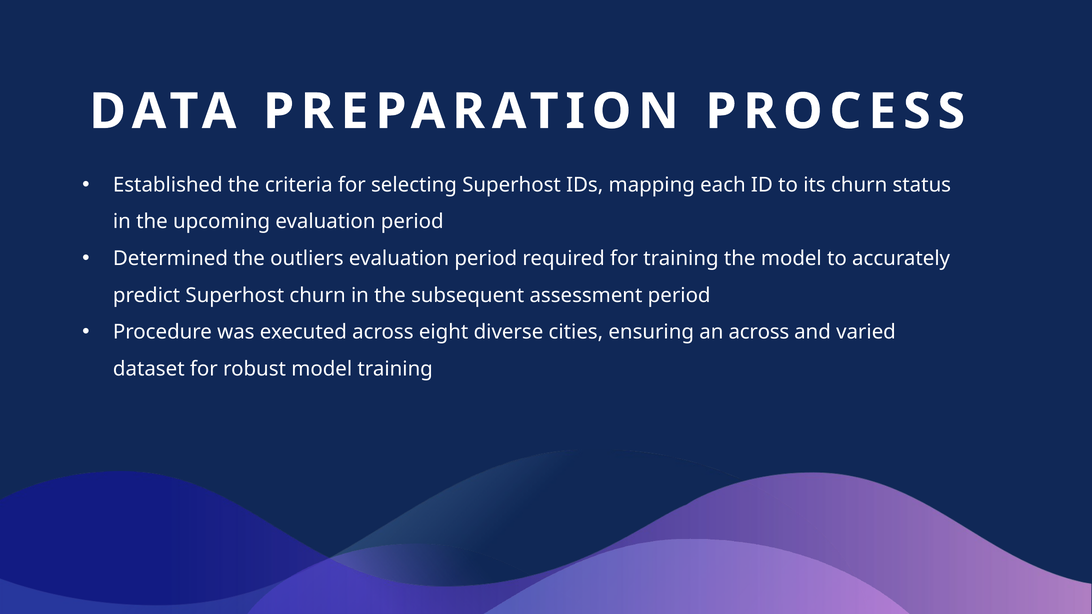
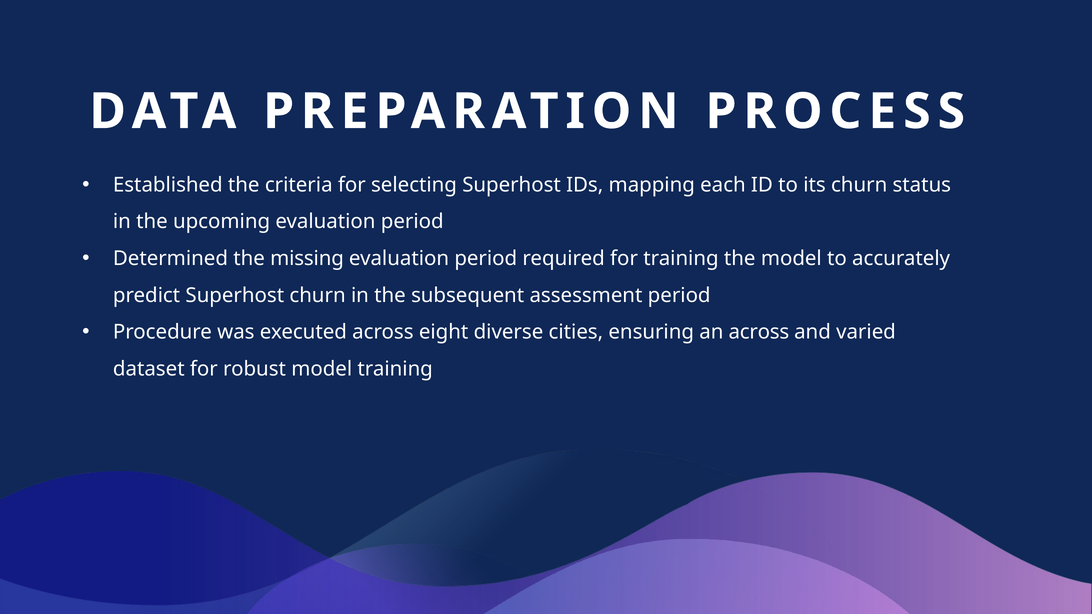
outliers: outliers -> missing
